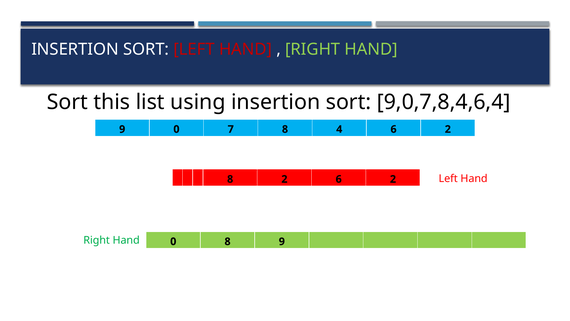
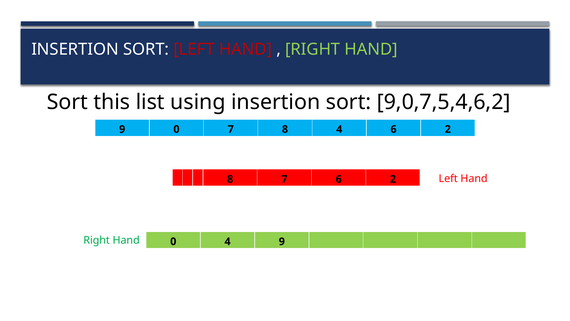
9,0,7,8,4,6,4: 9,0,7,8,4,6,4 -> 9,0,7,5,4,6,2
8 2: 2 -> 7
0 8: 8 -> 4
